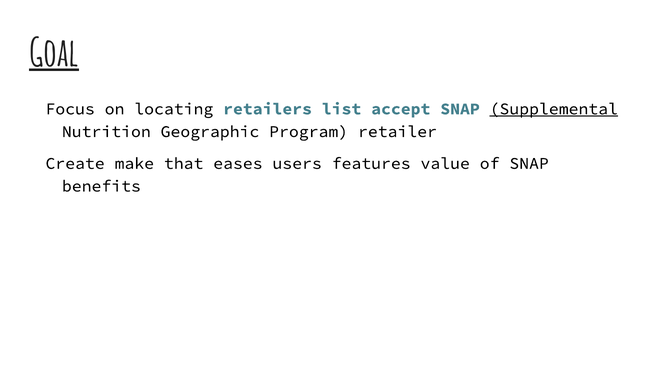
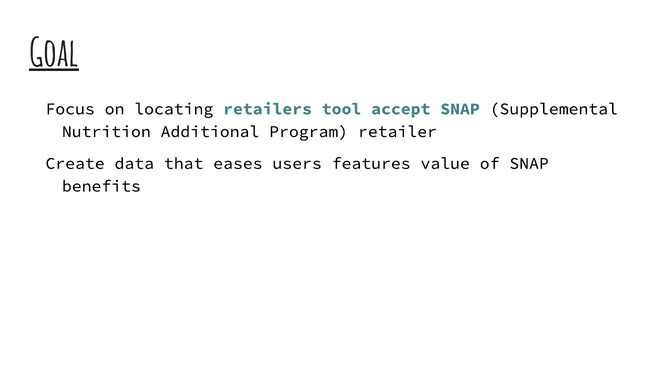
list: list -> tool
Supplemental underline: present -> none
Geographic: Geographic -> Additional
make: make -> data
